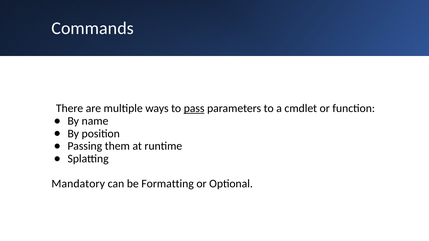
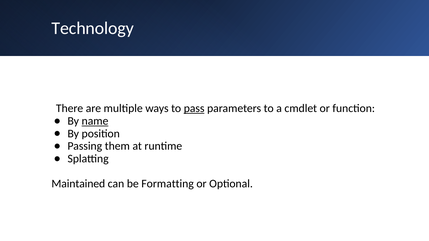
Commands: Commands -> Technology
name underline: none -> present
Mandatory: Mandatory -> Maintained
